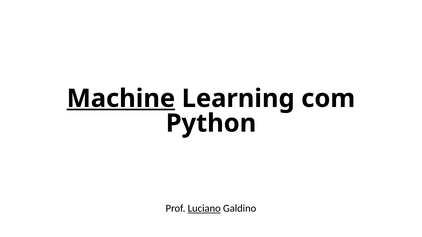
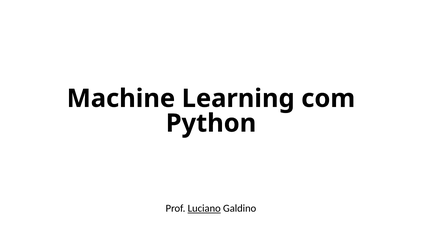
Machine underline: present -> none
